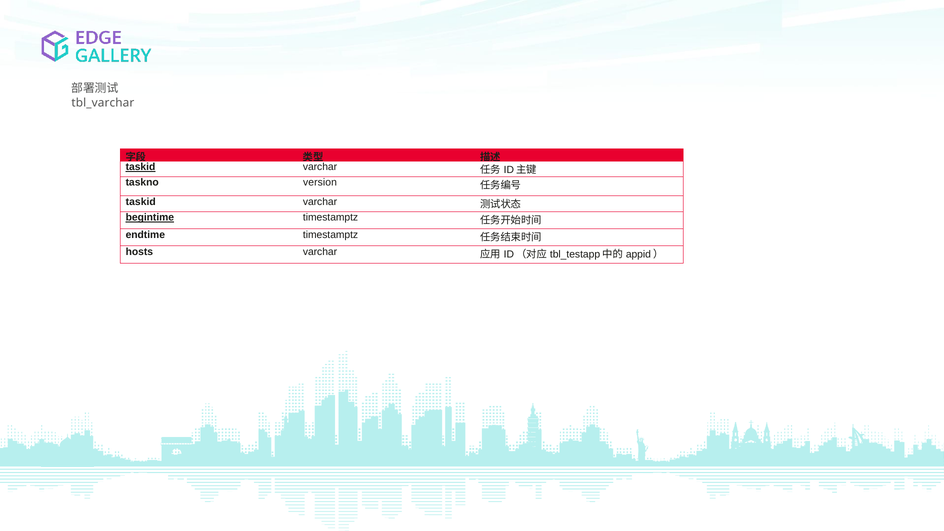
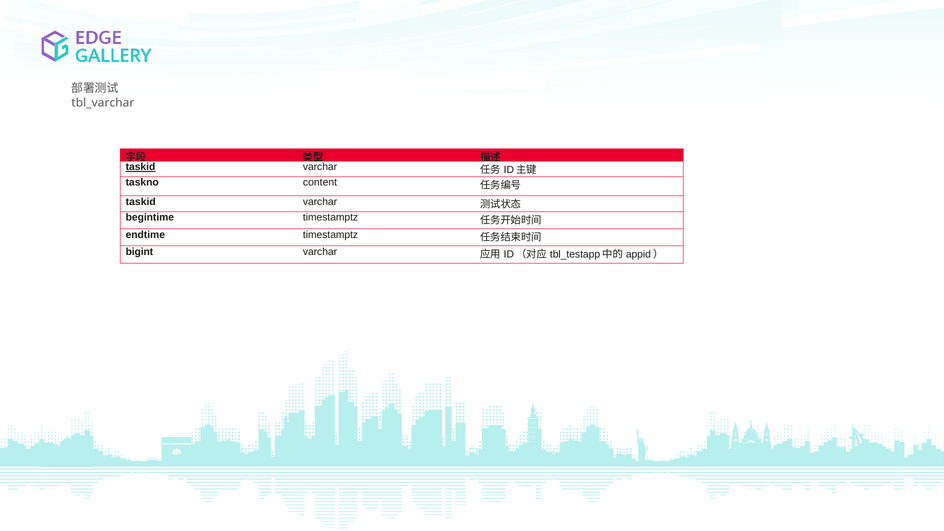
version: version -> content
begintime underline: present -> none
hosts: hosts -> bigint
